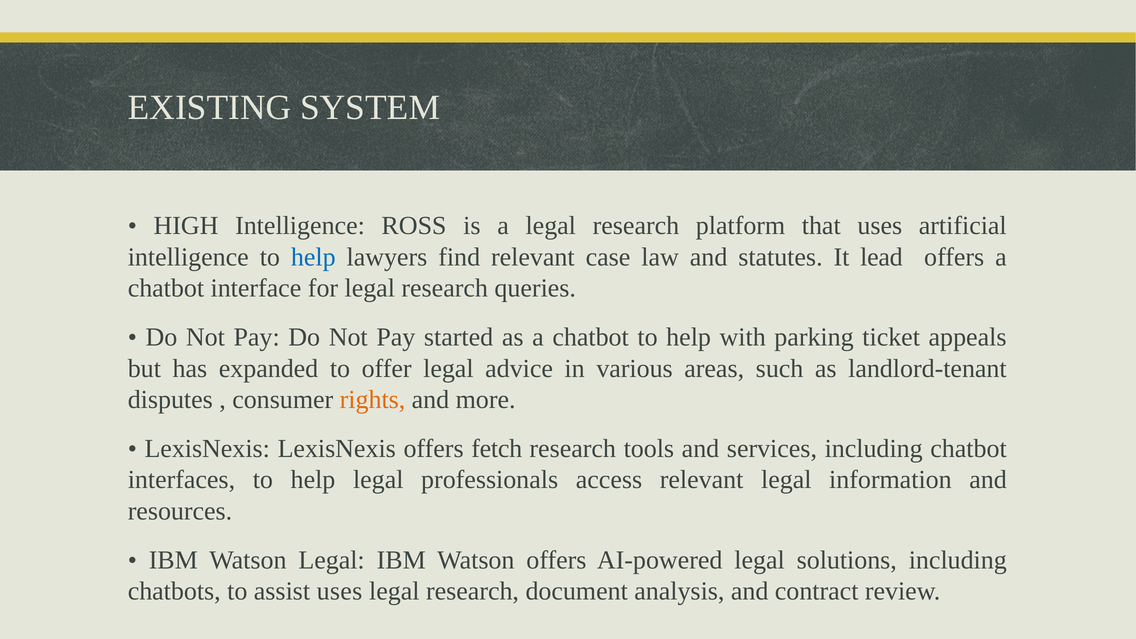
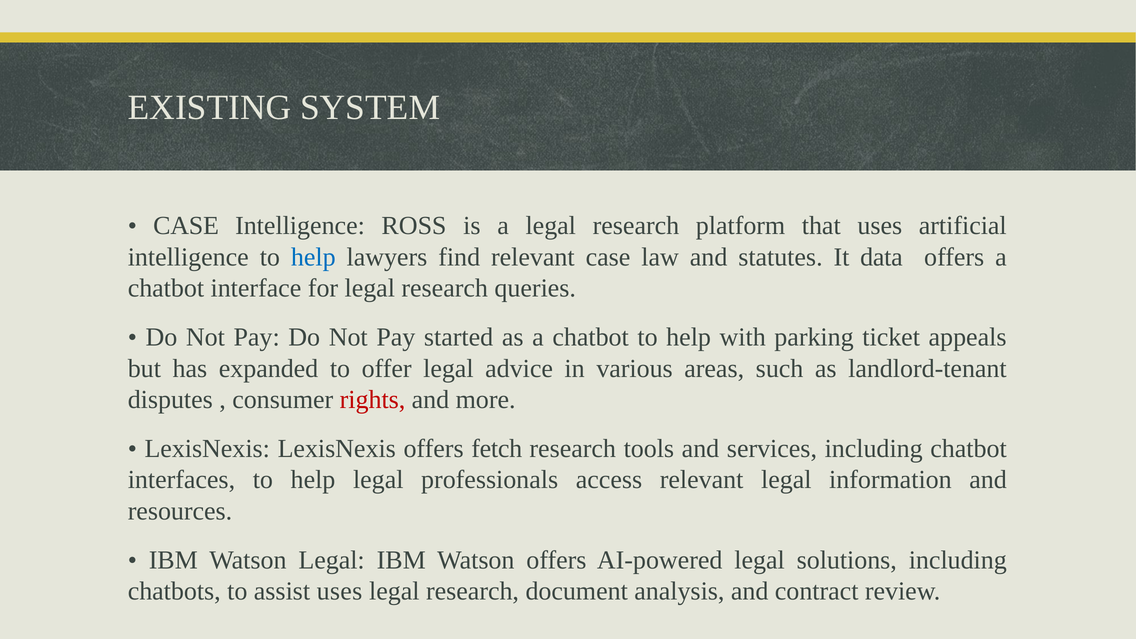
HIGH at (186, 226): HIGH -> CASE
lead: lead -> data
rights colour: orange -> red
